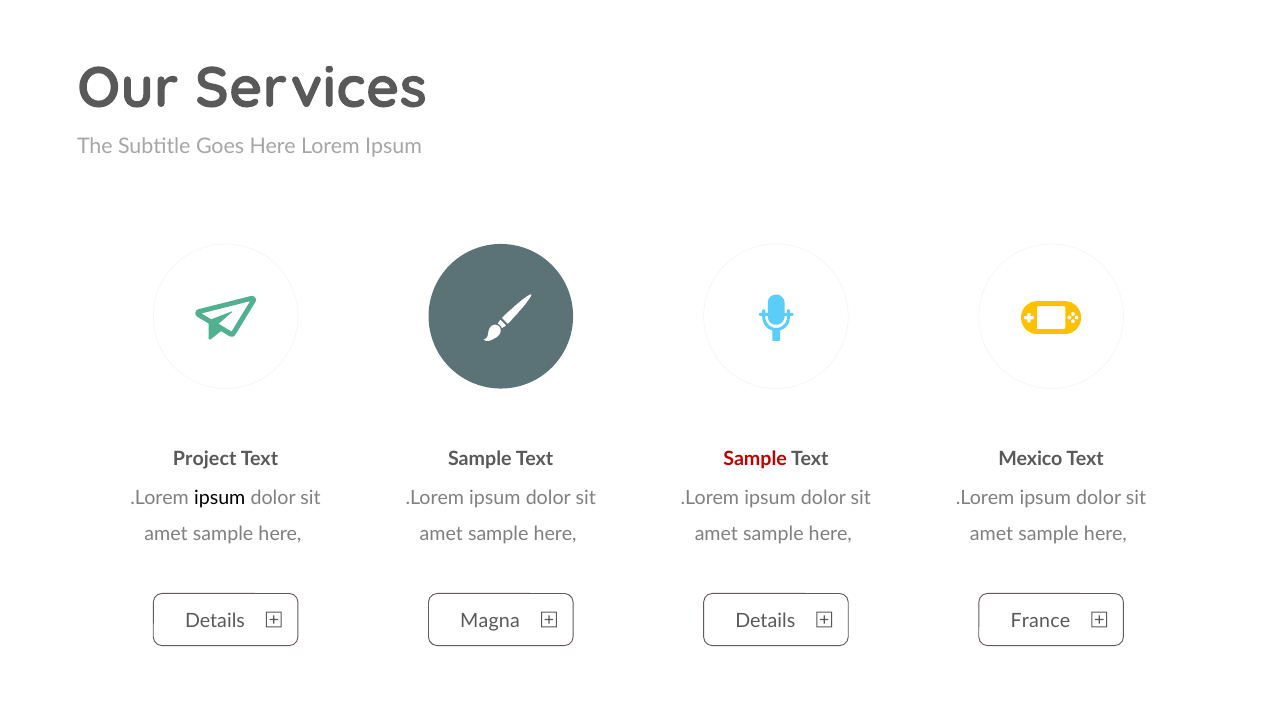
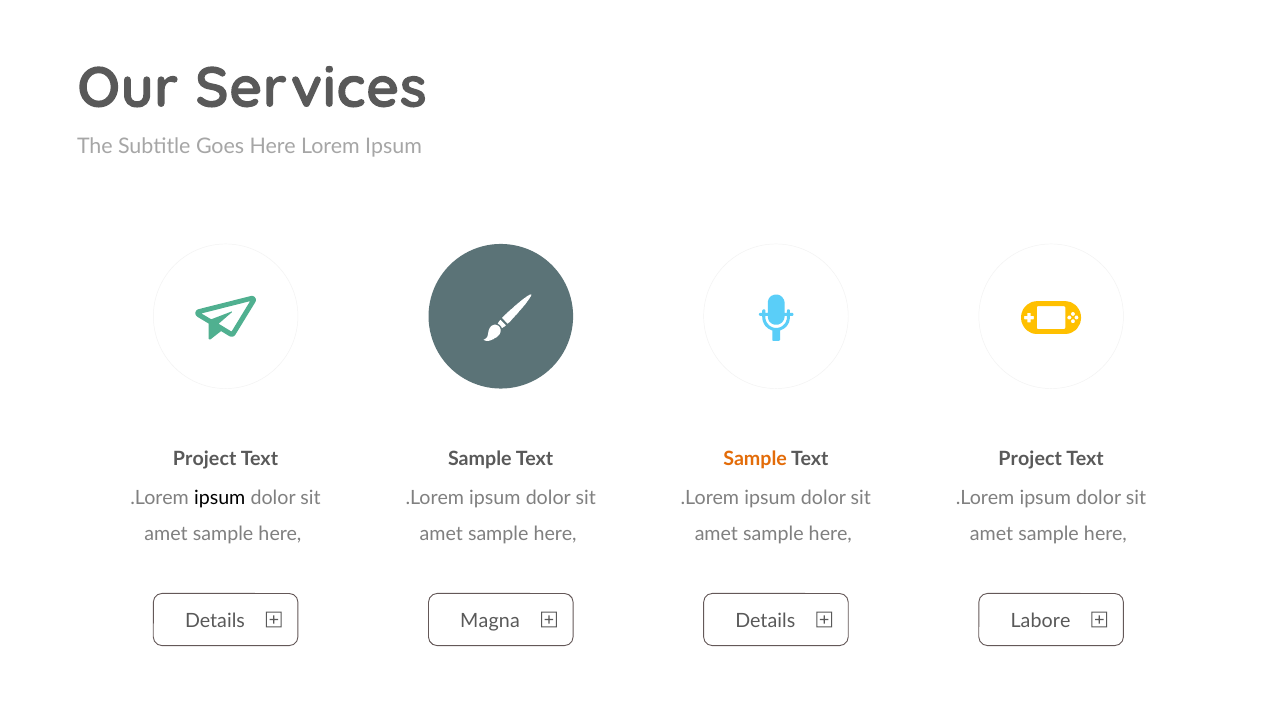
Sample at (755, 459) colour: red -> orange
Mexico at (1030, 459): Mexico -> Project
France: France -> Labore
